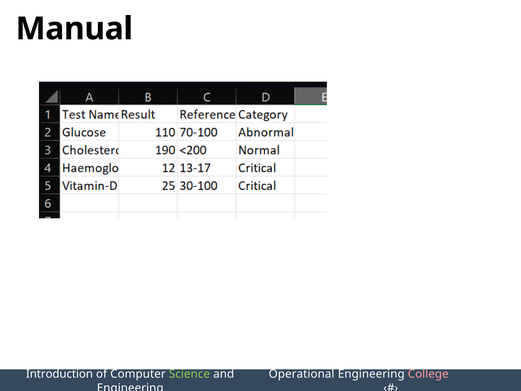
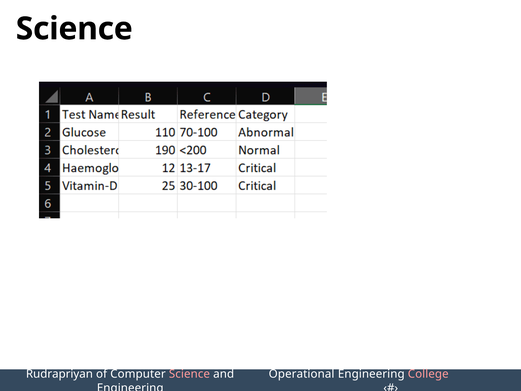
Manual at (74, 29): Manual -> Science
Introduction: Introduction -> Rudrapriyan
Science at (189, 374) colour: light green -> pink
